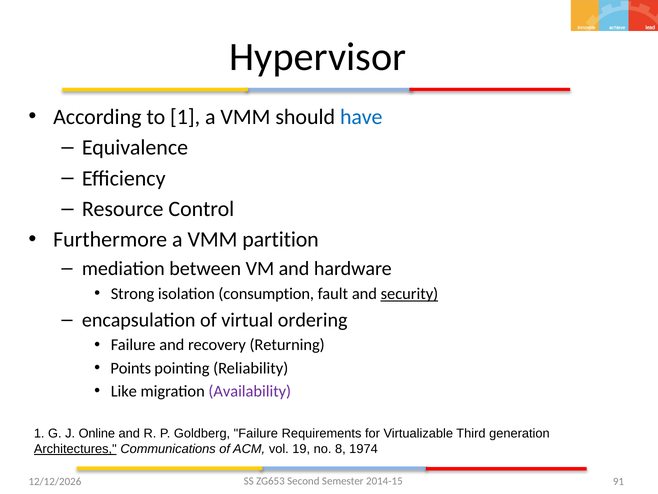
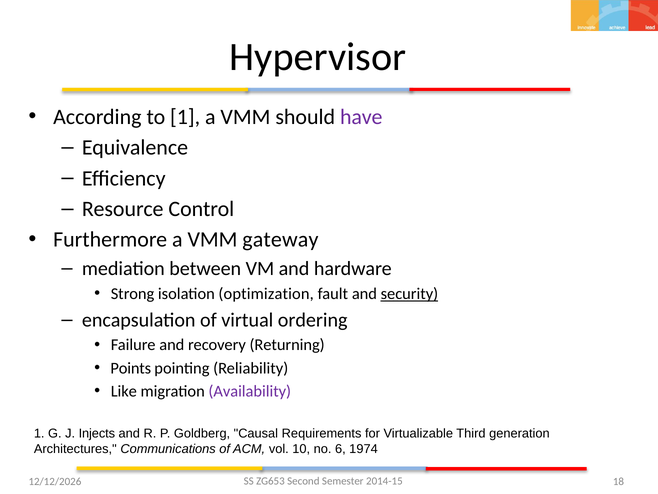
have colour: blue -> purple
partition: partition -> gateway
consumption: consumption -> optimization
Online: Online -> Injects
Goldberg Failure: Failure -> Causal
Architectures underline: present -> none
19: 19 -> 10
8: 8 -> 6
91: 91 -> 18
